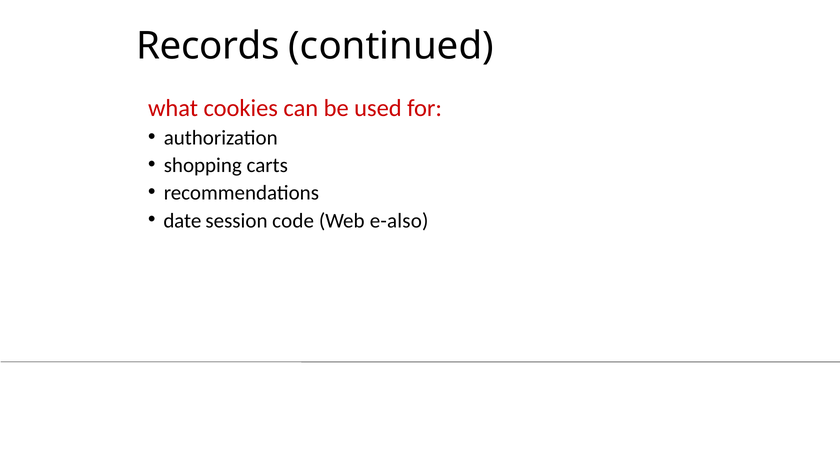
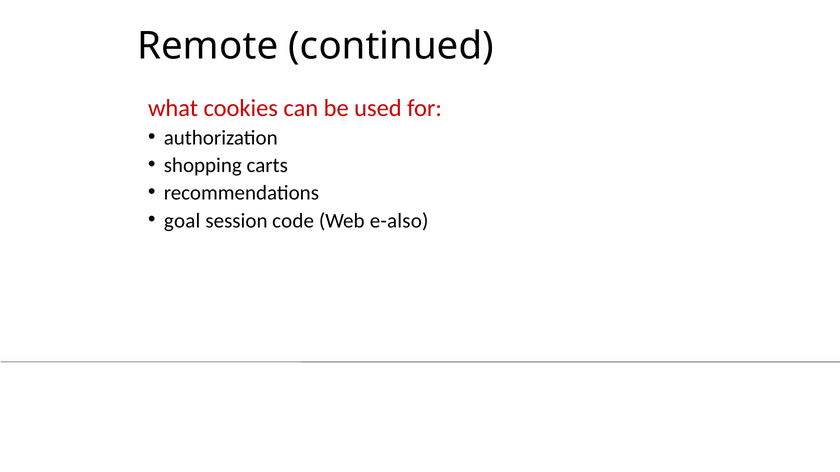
Records: Records -> Remote
date: date -> goal
